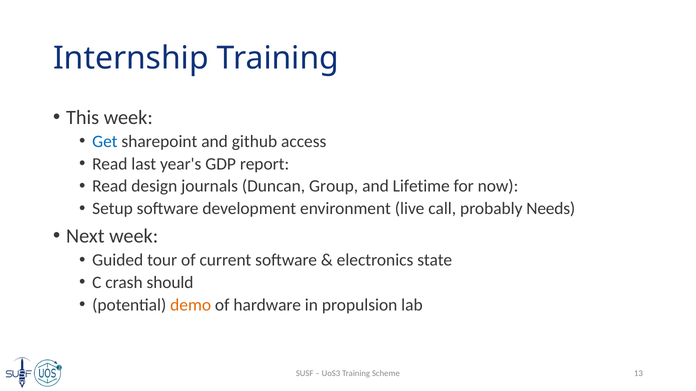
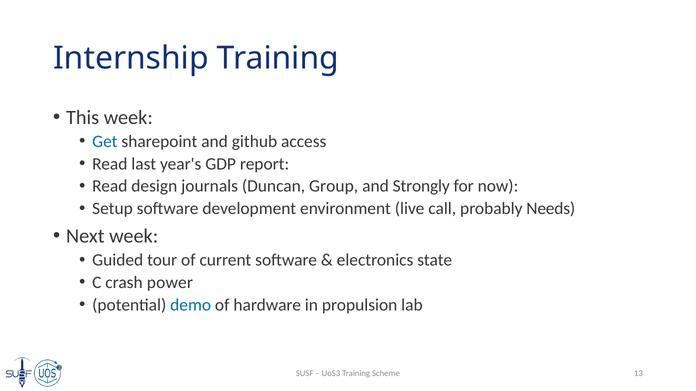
Lifetime: Lifetime -> Strongly
should: should -> power
demo colour: orange -> blue
